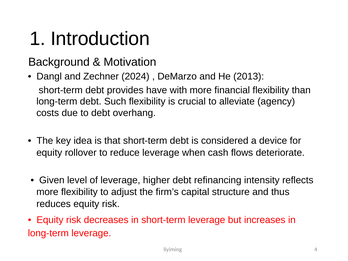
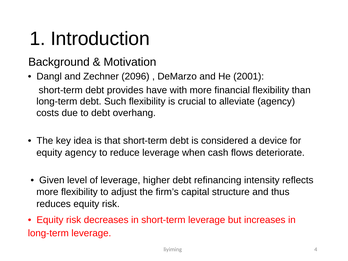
2024: 2024 -> 2096
2013: 2013 -> 2001
equity rollover: rollover -> agency
